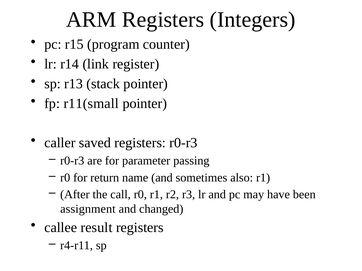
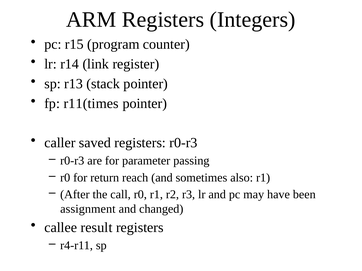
r11(small: r11(small -> r11(times
name: name -> reach
